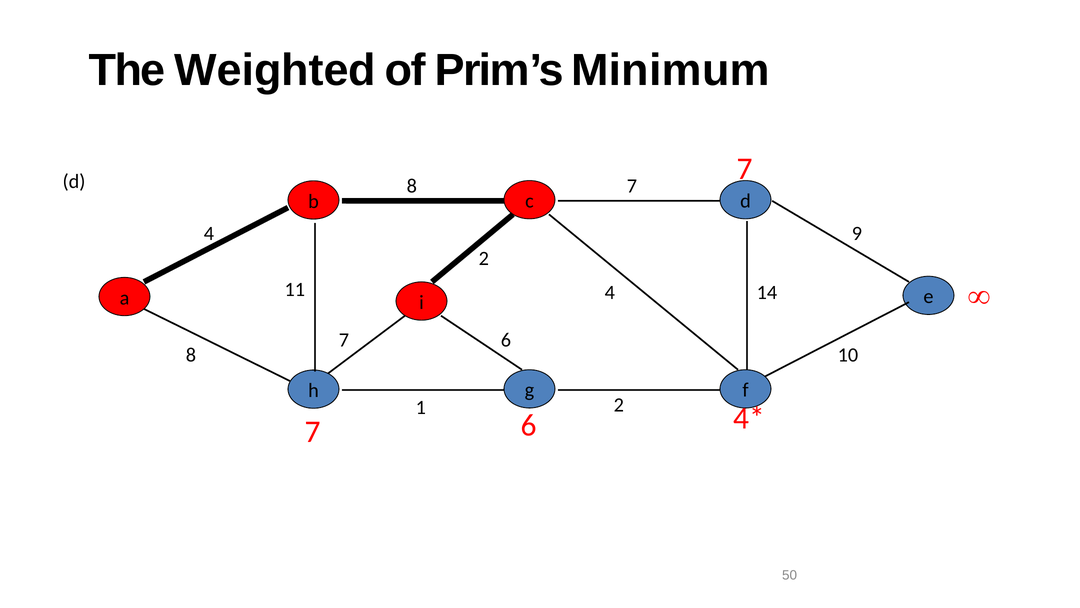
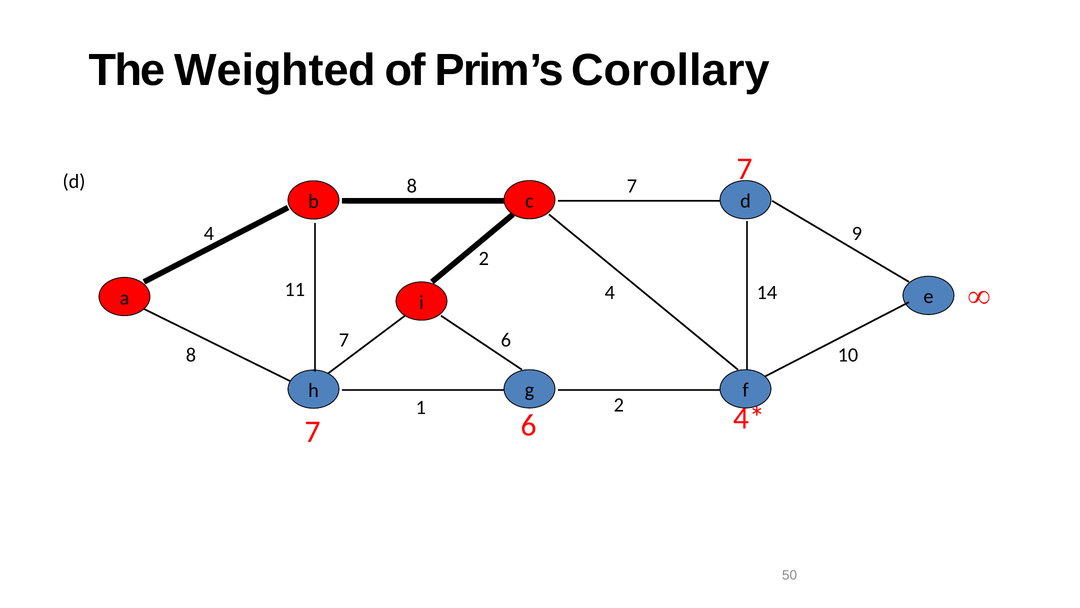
Minimum: Minimum -> Corollary
